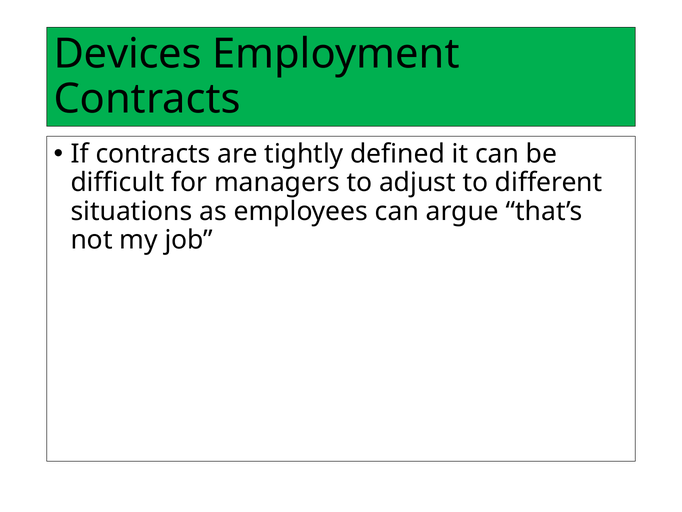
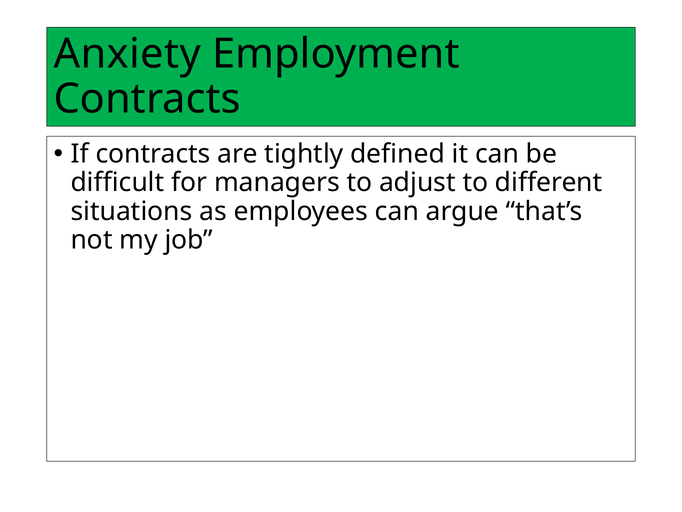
Devices: Devices -> Anxiety
